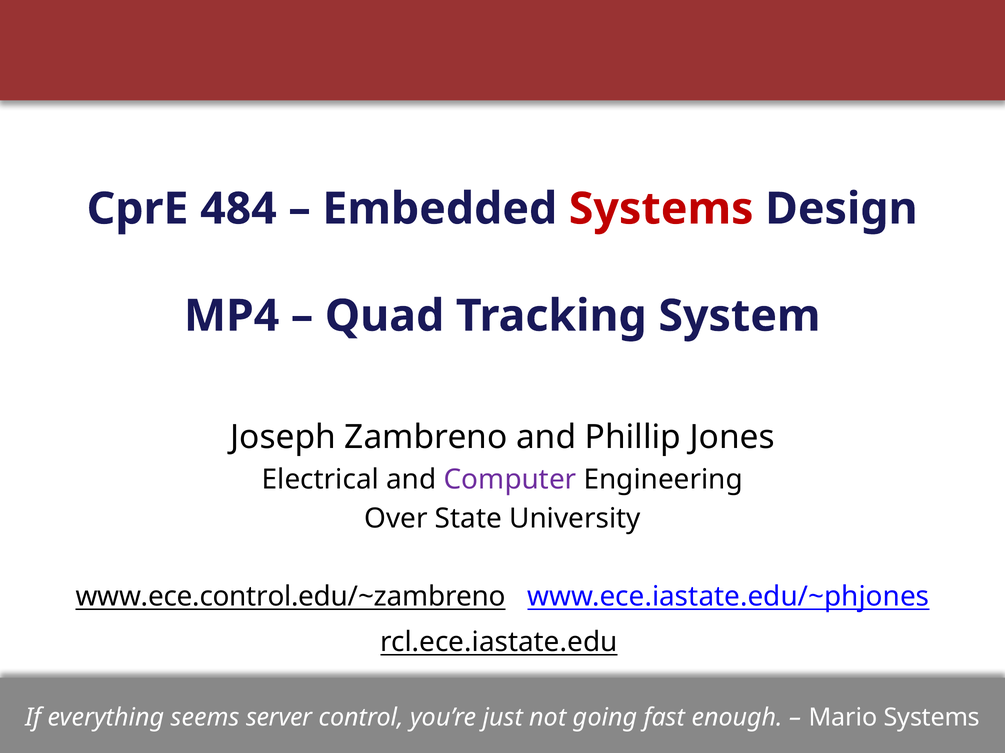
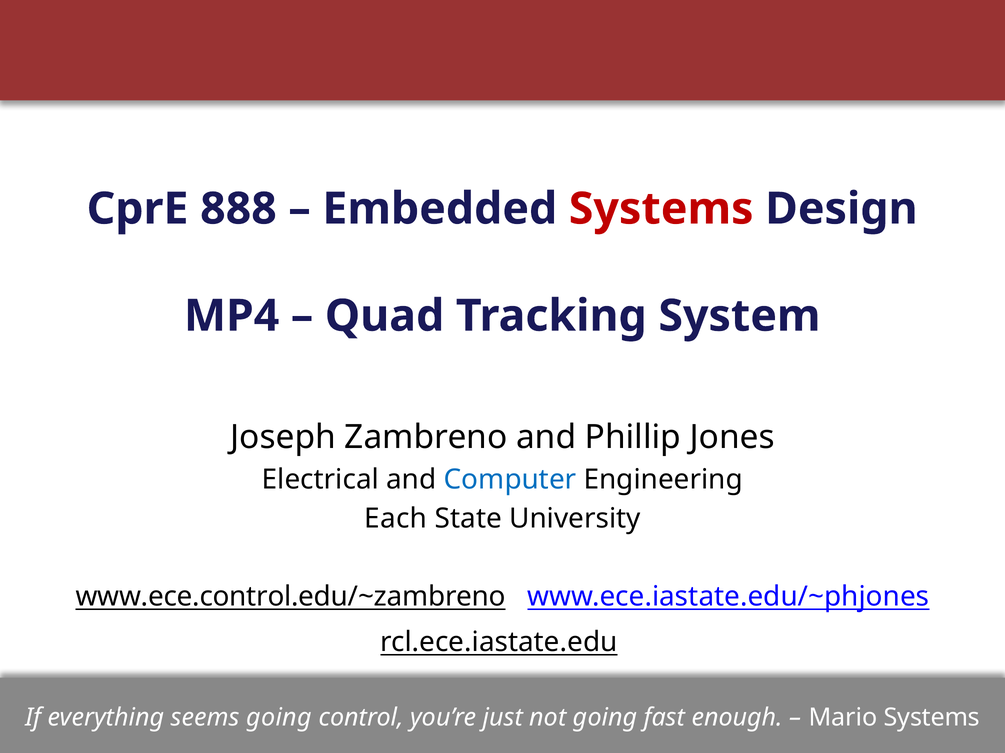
484: 484 -> 888
Computer colour: purple -> blue
Over: Over -> Each
seems server: server -> going
